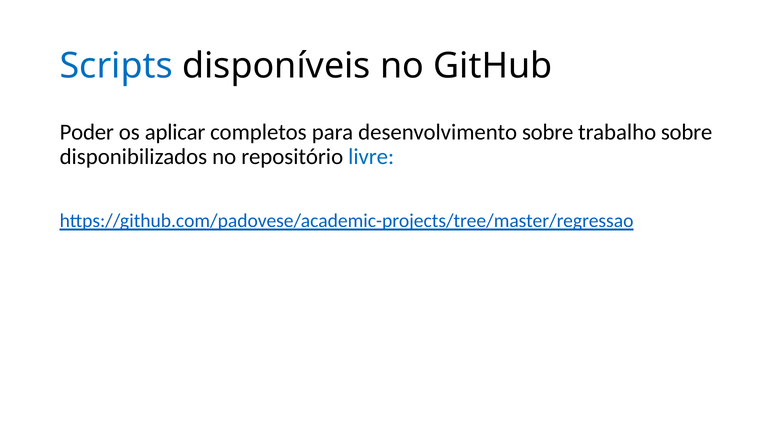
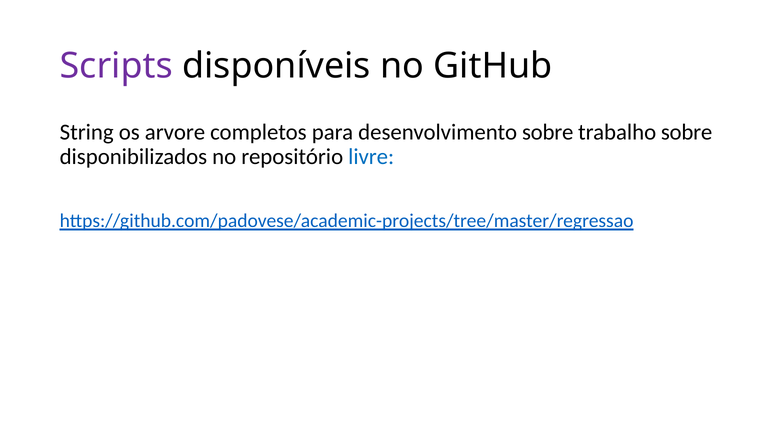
Scripts colour: blue -> purple
Poder: Poder -> String
aplicar: aplicar -> arvore
